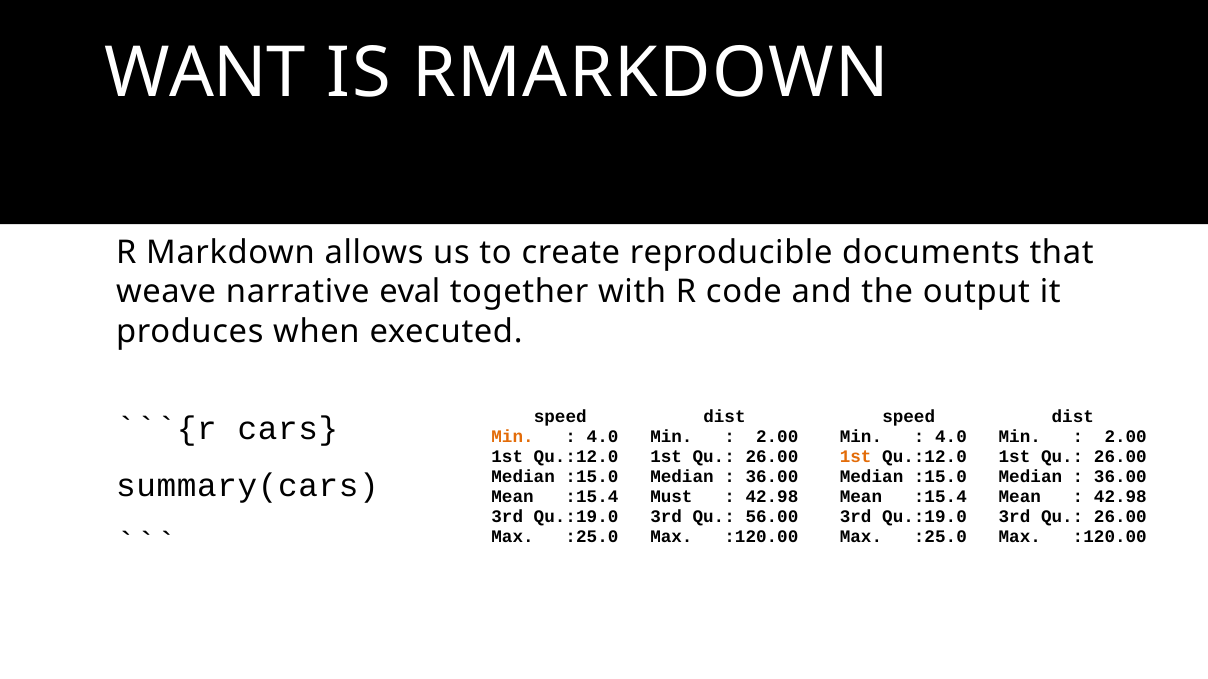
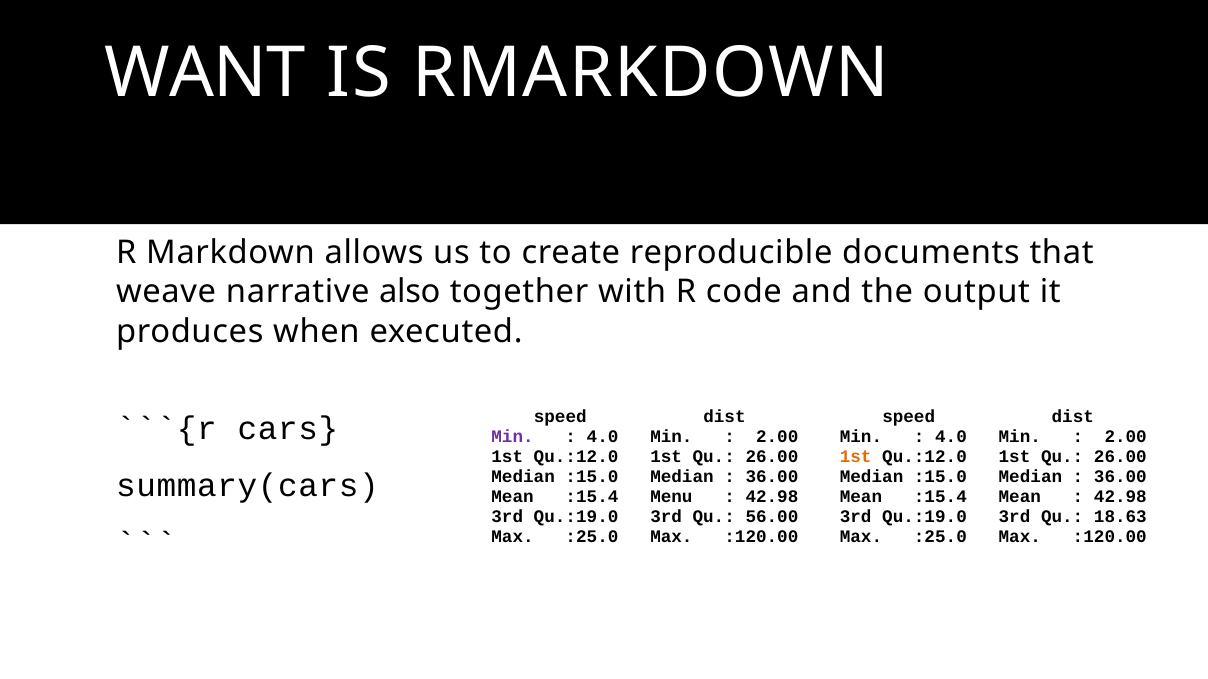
eval: eval -> also
Min at (513, 437) colour: orange -> purple
Must: Must -> Menu
3rd Qu 26.00: 26.00 -> 18.63
